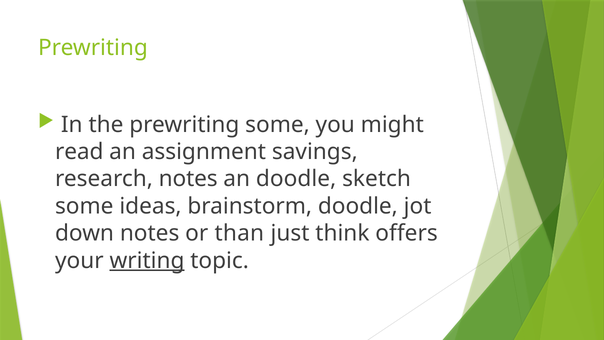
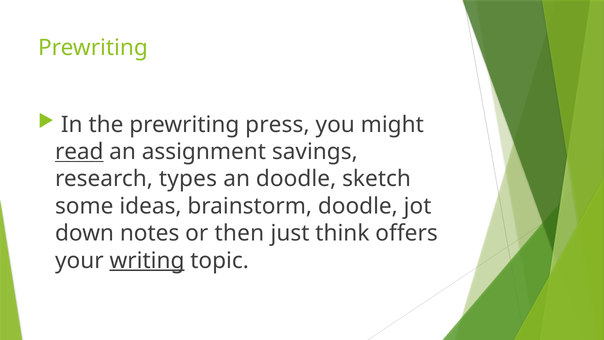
prewriting some: some -> press
read underline: none -> present
research notes: notes -> types
than: than -> then
